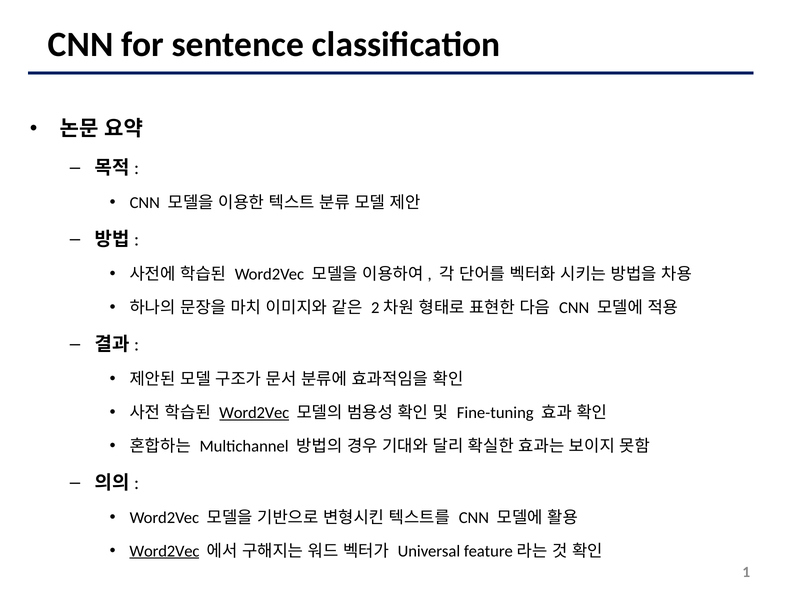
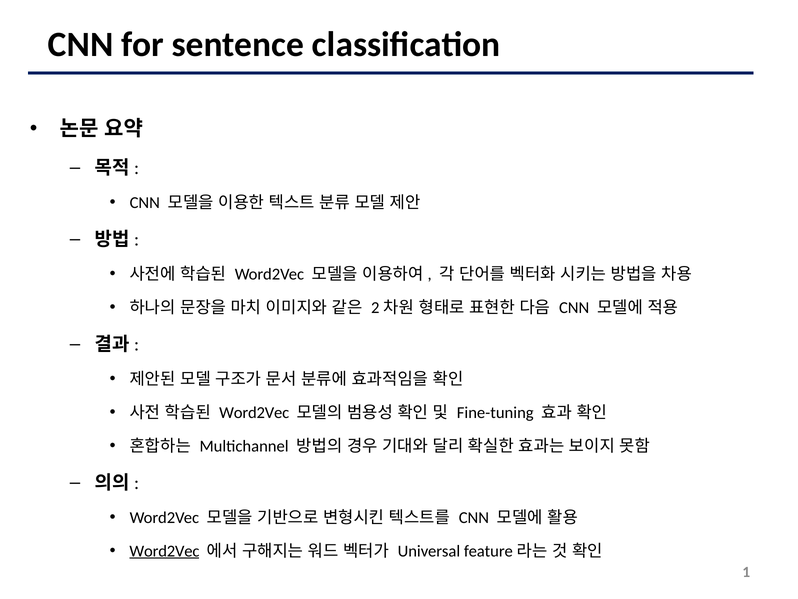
Word2Vec at (254, 412) underline: present -> none
